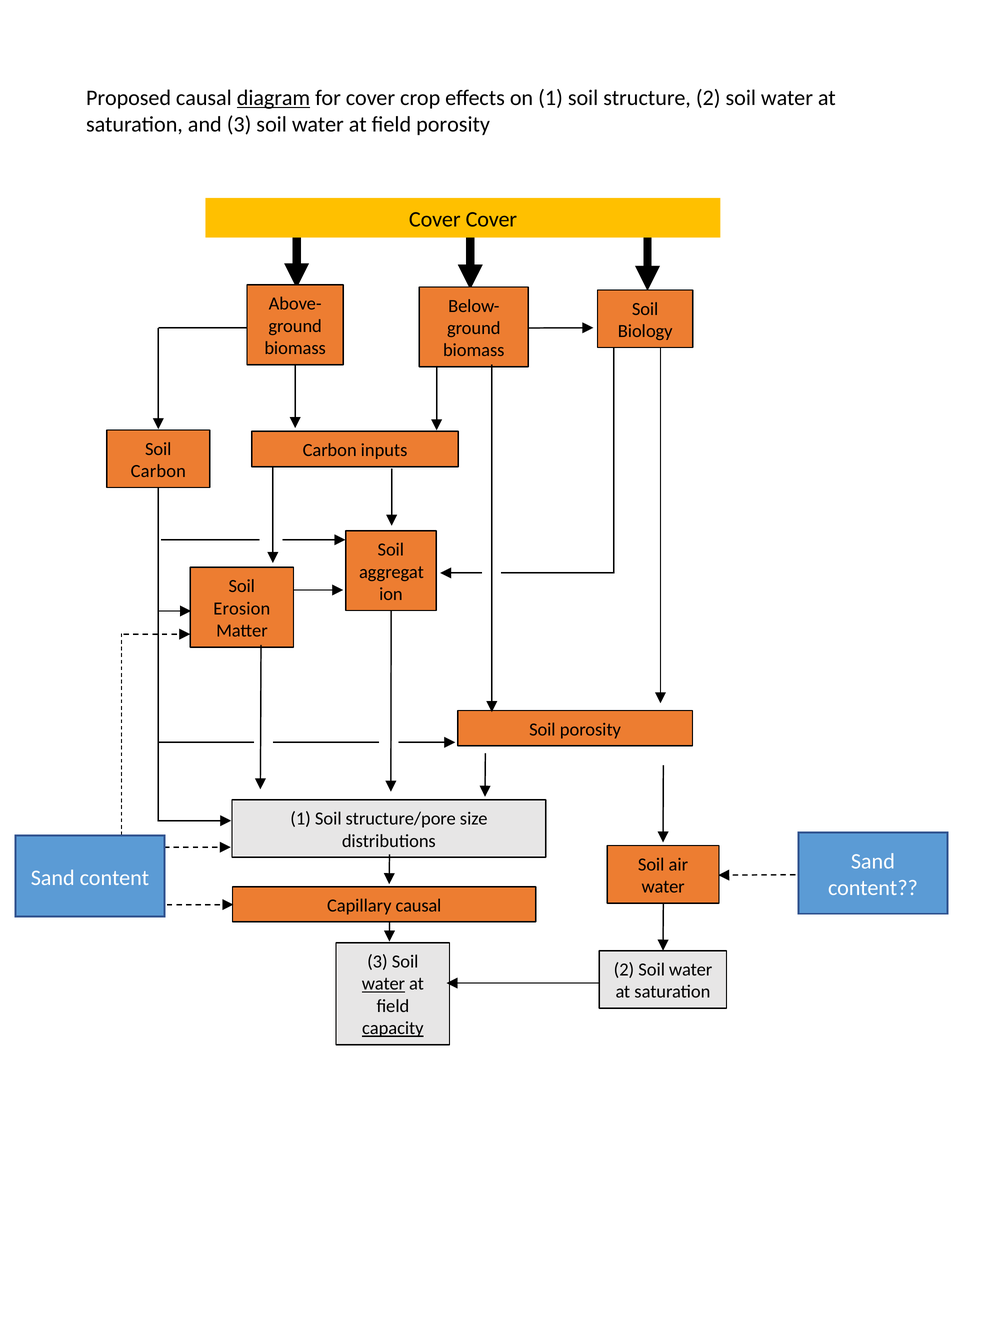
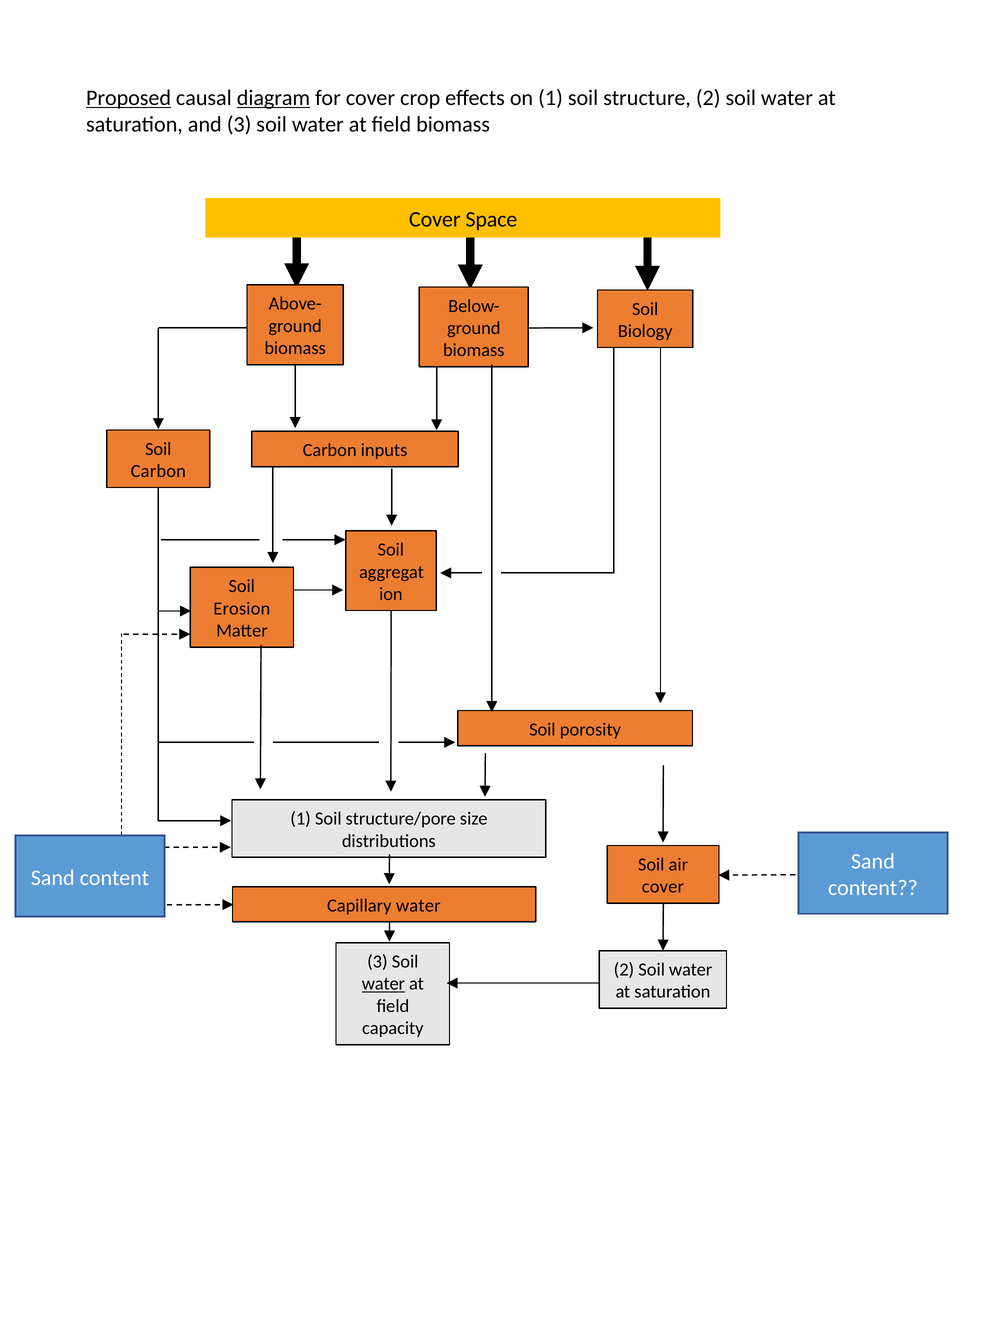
Proposed underline: none -> present
field porosity: porosity -> biomass
Cover Cover: Cover -> Space
water at (663, 886): water -> cover
Capillary causal: causal -> water
capacity underline: present -> none
